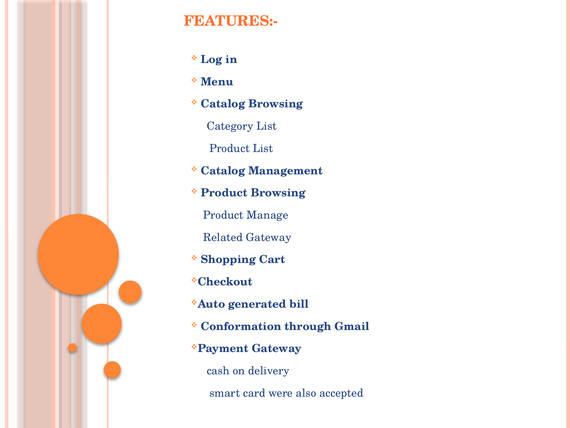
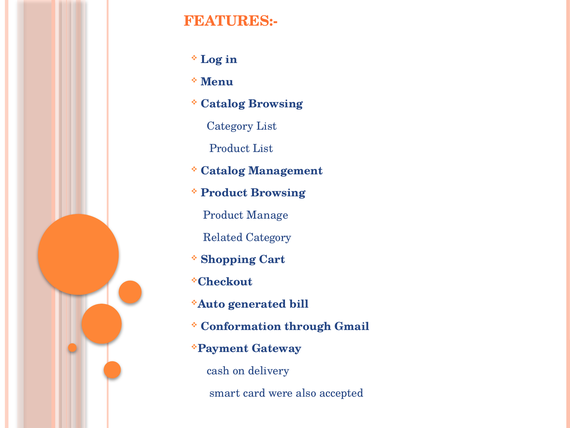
Related Gateway: Gateway -> Category
